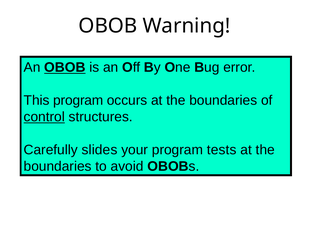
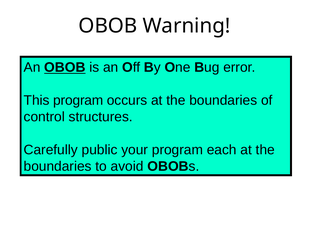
control underline: present -> none
slides: slides -> public
tests: tests -> each
